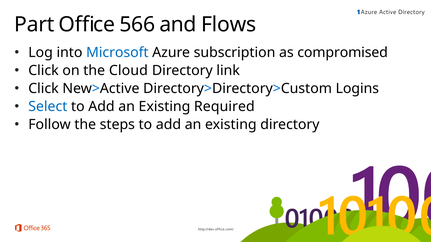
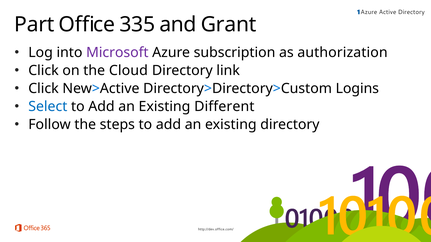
566: 566 -> 335
Flows: Flows -> Grant
Microsoft colour: blue -> purple
compromised: compromised -> authorization
Required: Required -> Different
